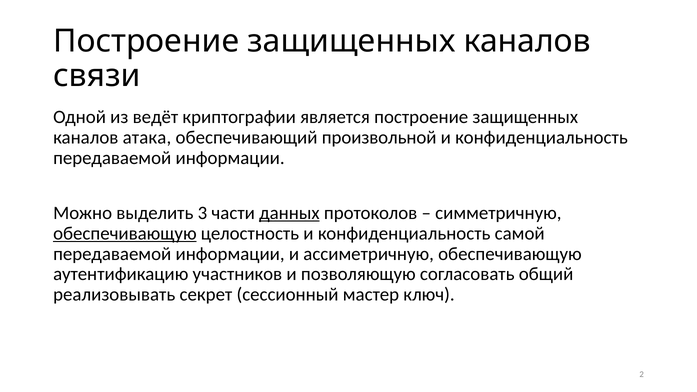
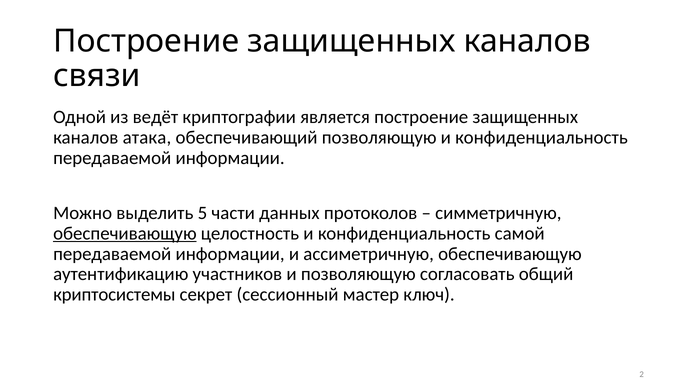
обеспечивающий произвольной: произвольной -> позволяющую
3: 3 -> 5
данных underline: present -> none
реализовывать: реализовывать -> криптосистемы
